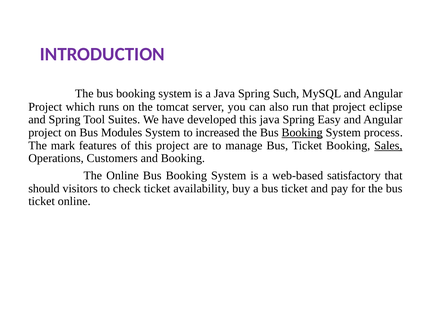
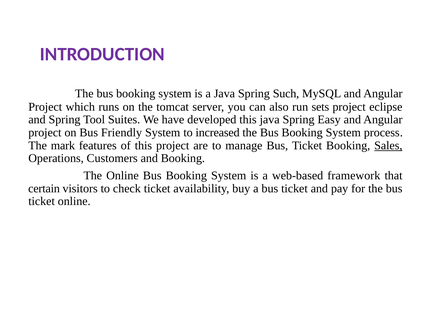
run that: that -> sets
Modules: Modules -> Friendly
Booking at (302, 133) underline: present -> none
satisfactory: satisfactory -> framework
should: should -> certain
